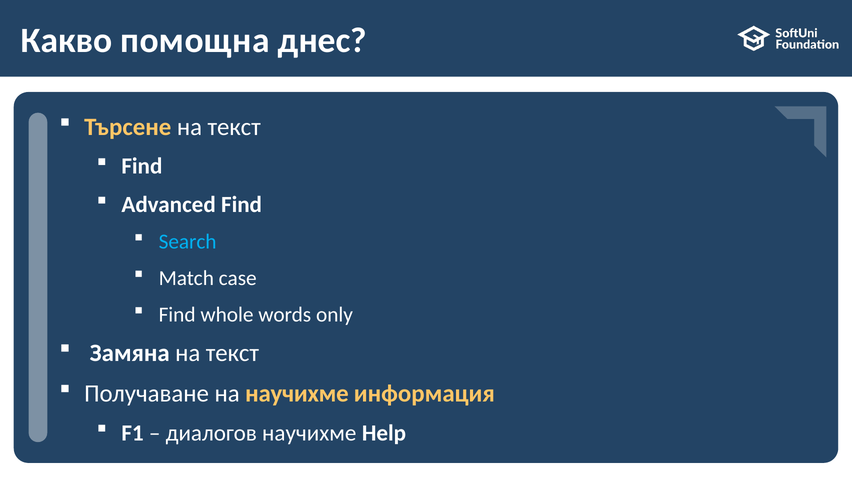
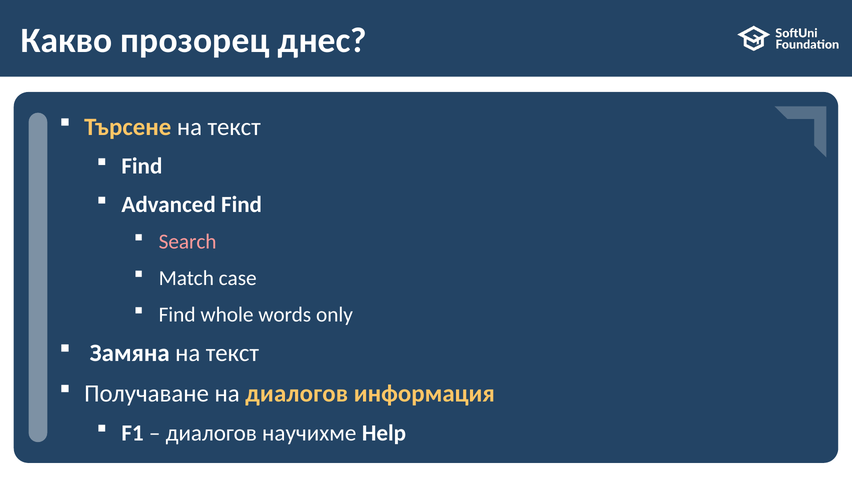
помощна: помощна -> прозорец
Search colour: light blue -> pink
на научихме: научихме -> диалогов
